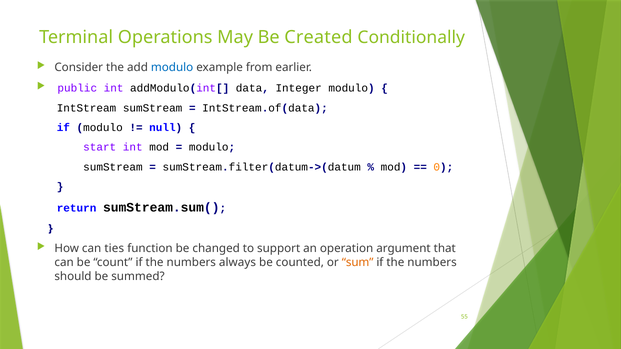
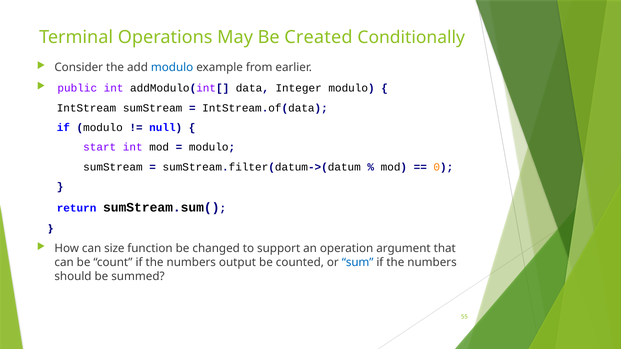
ties: ties -> size
always: always -> output
sum colour: orange -> blue
